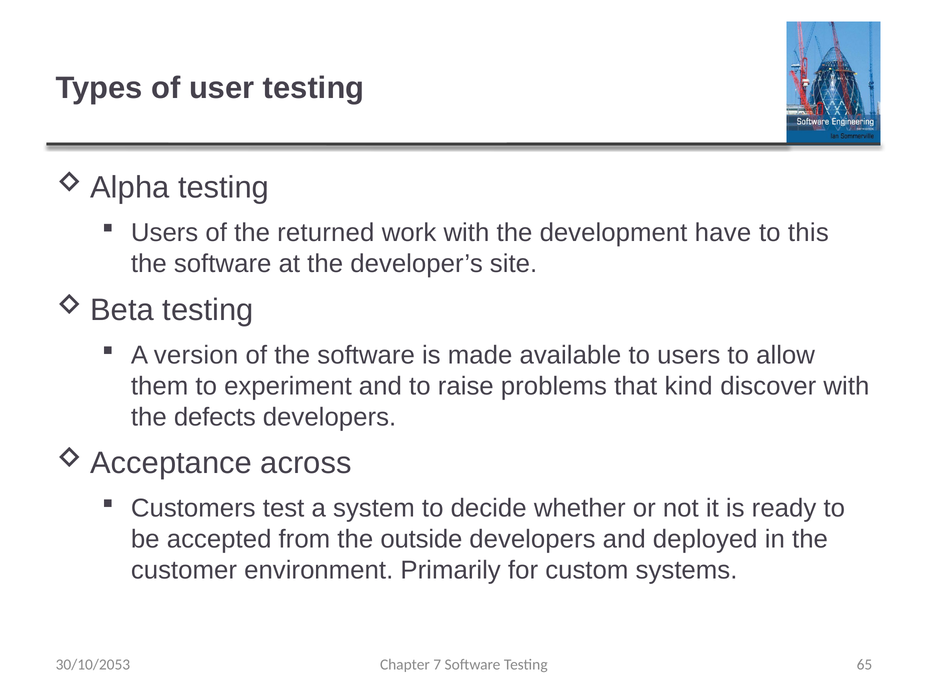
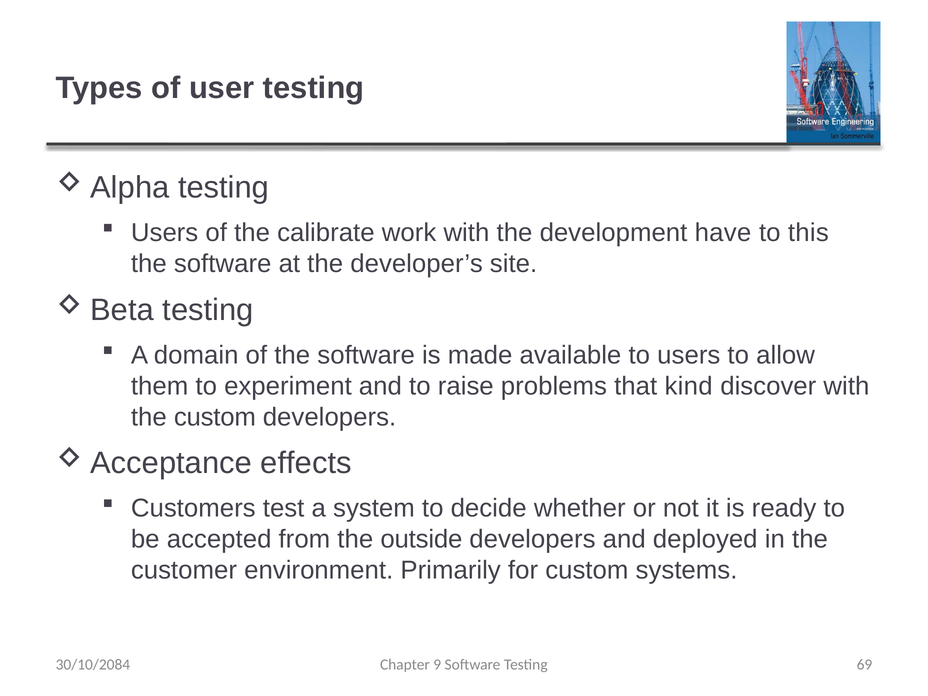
returned: returned -> calibrate
version: version -> domain
the defects: defects -> custom
across: across -> effects
7: 7 -> 9
65: 65 -> 69
30/10/2053: 30/10/2053 -> 30/10/2084
